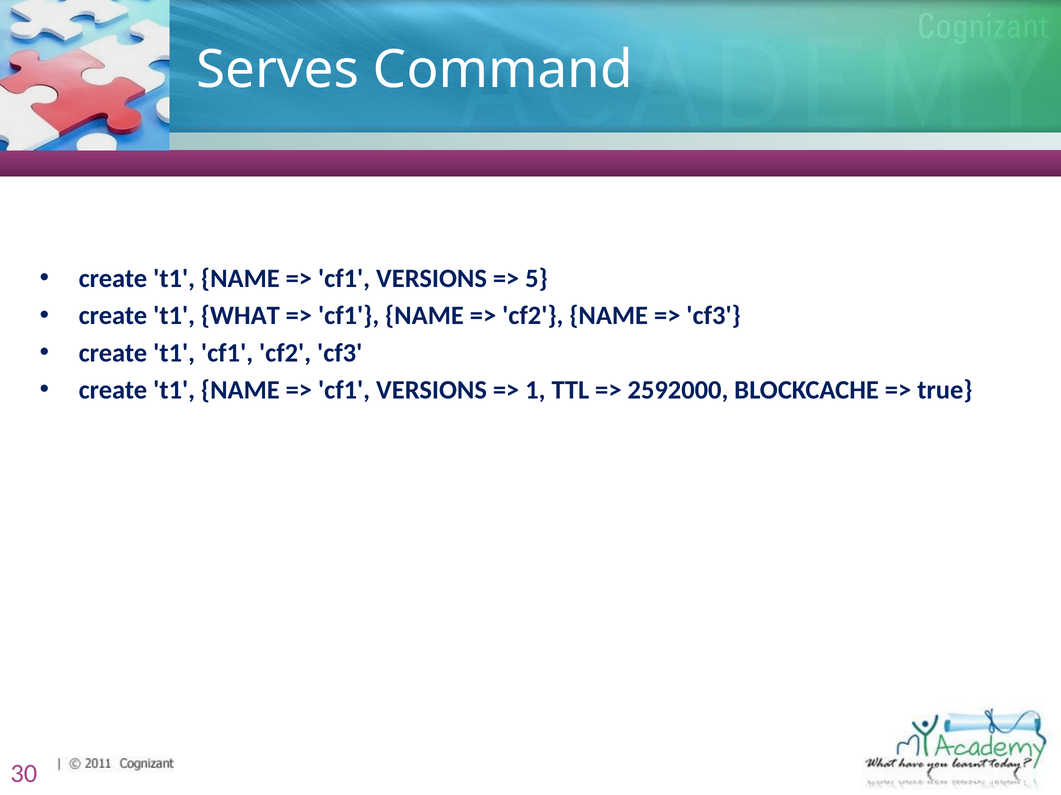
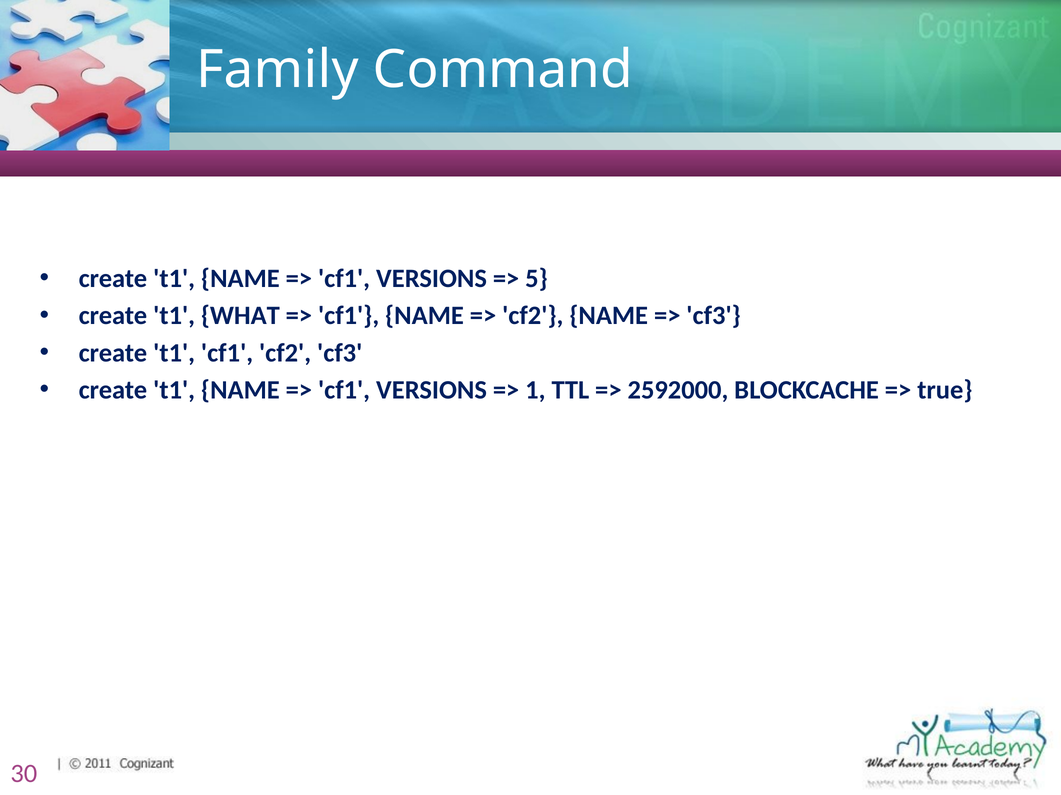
Serves: Serves -> Family
